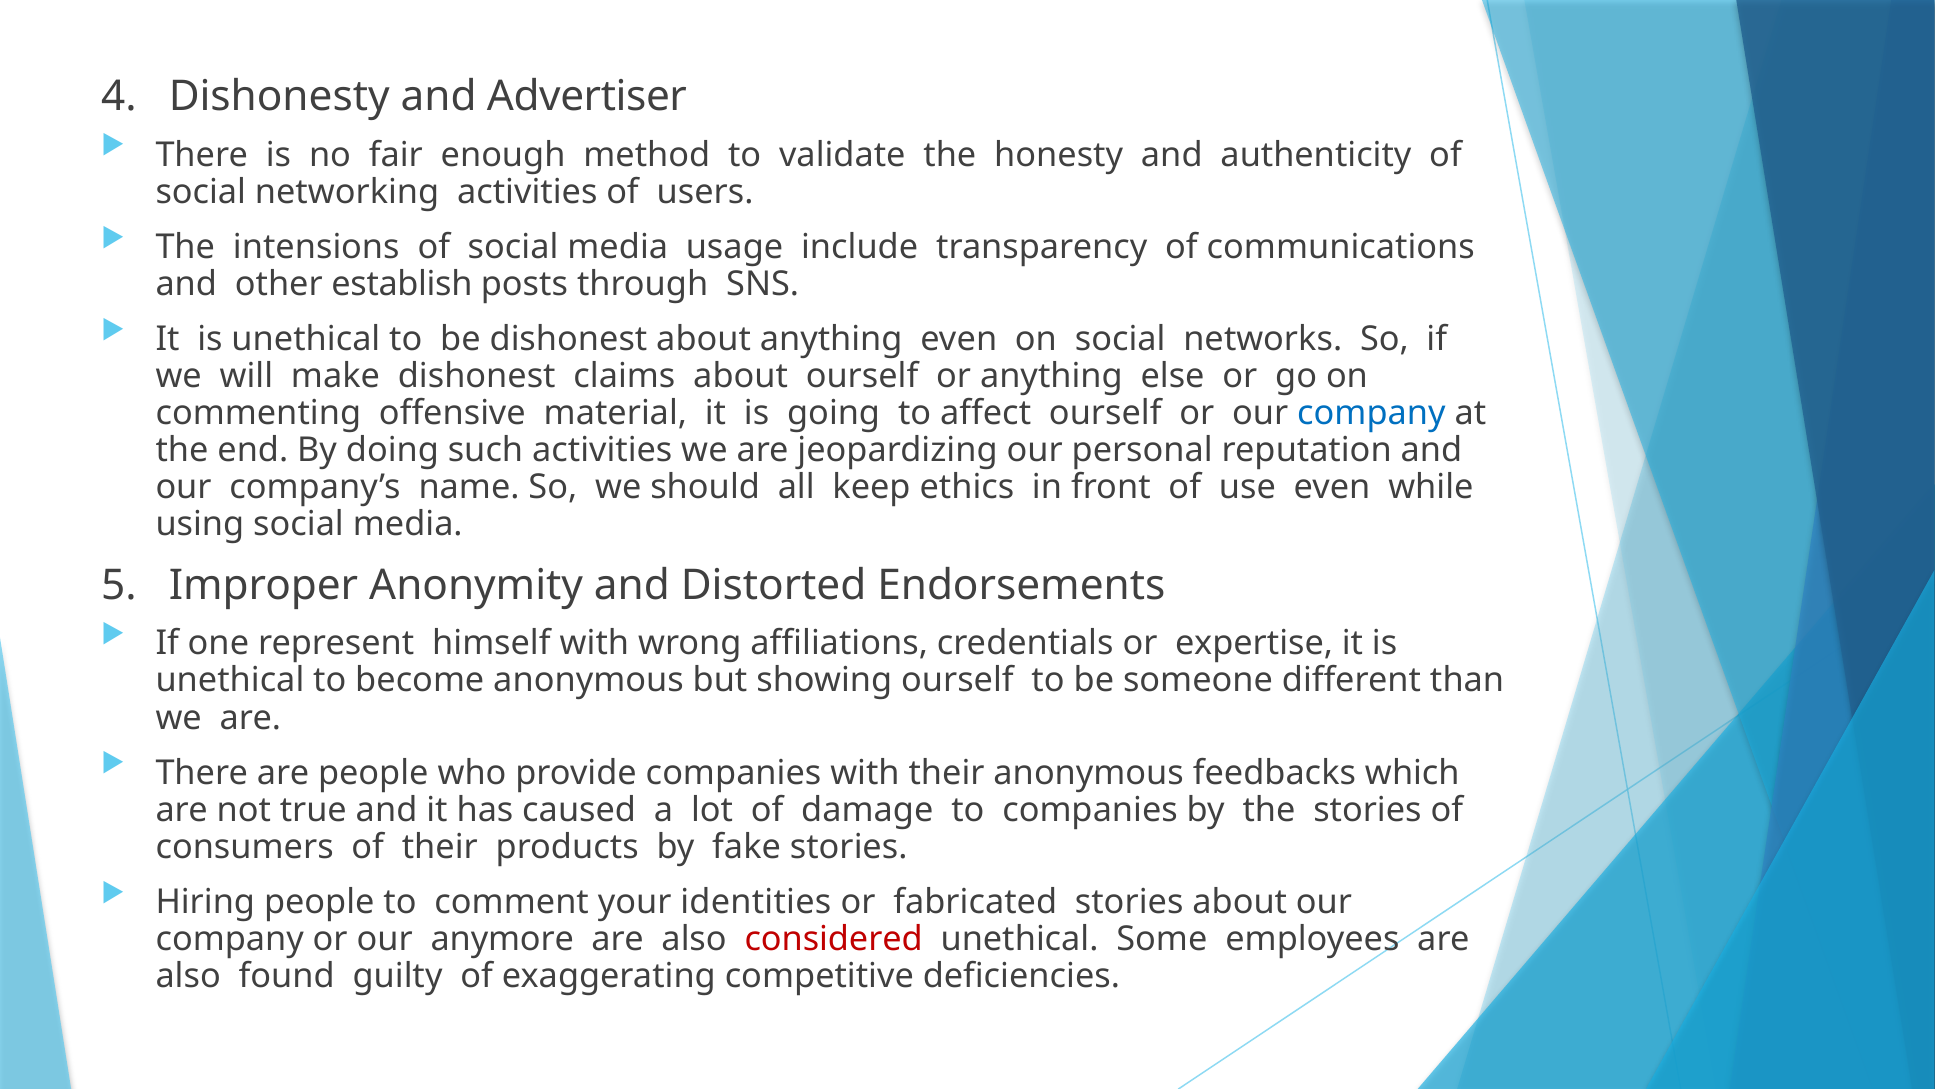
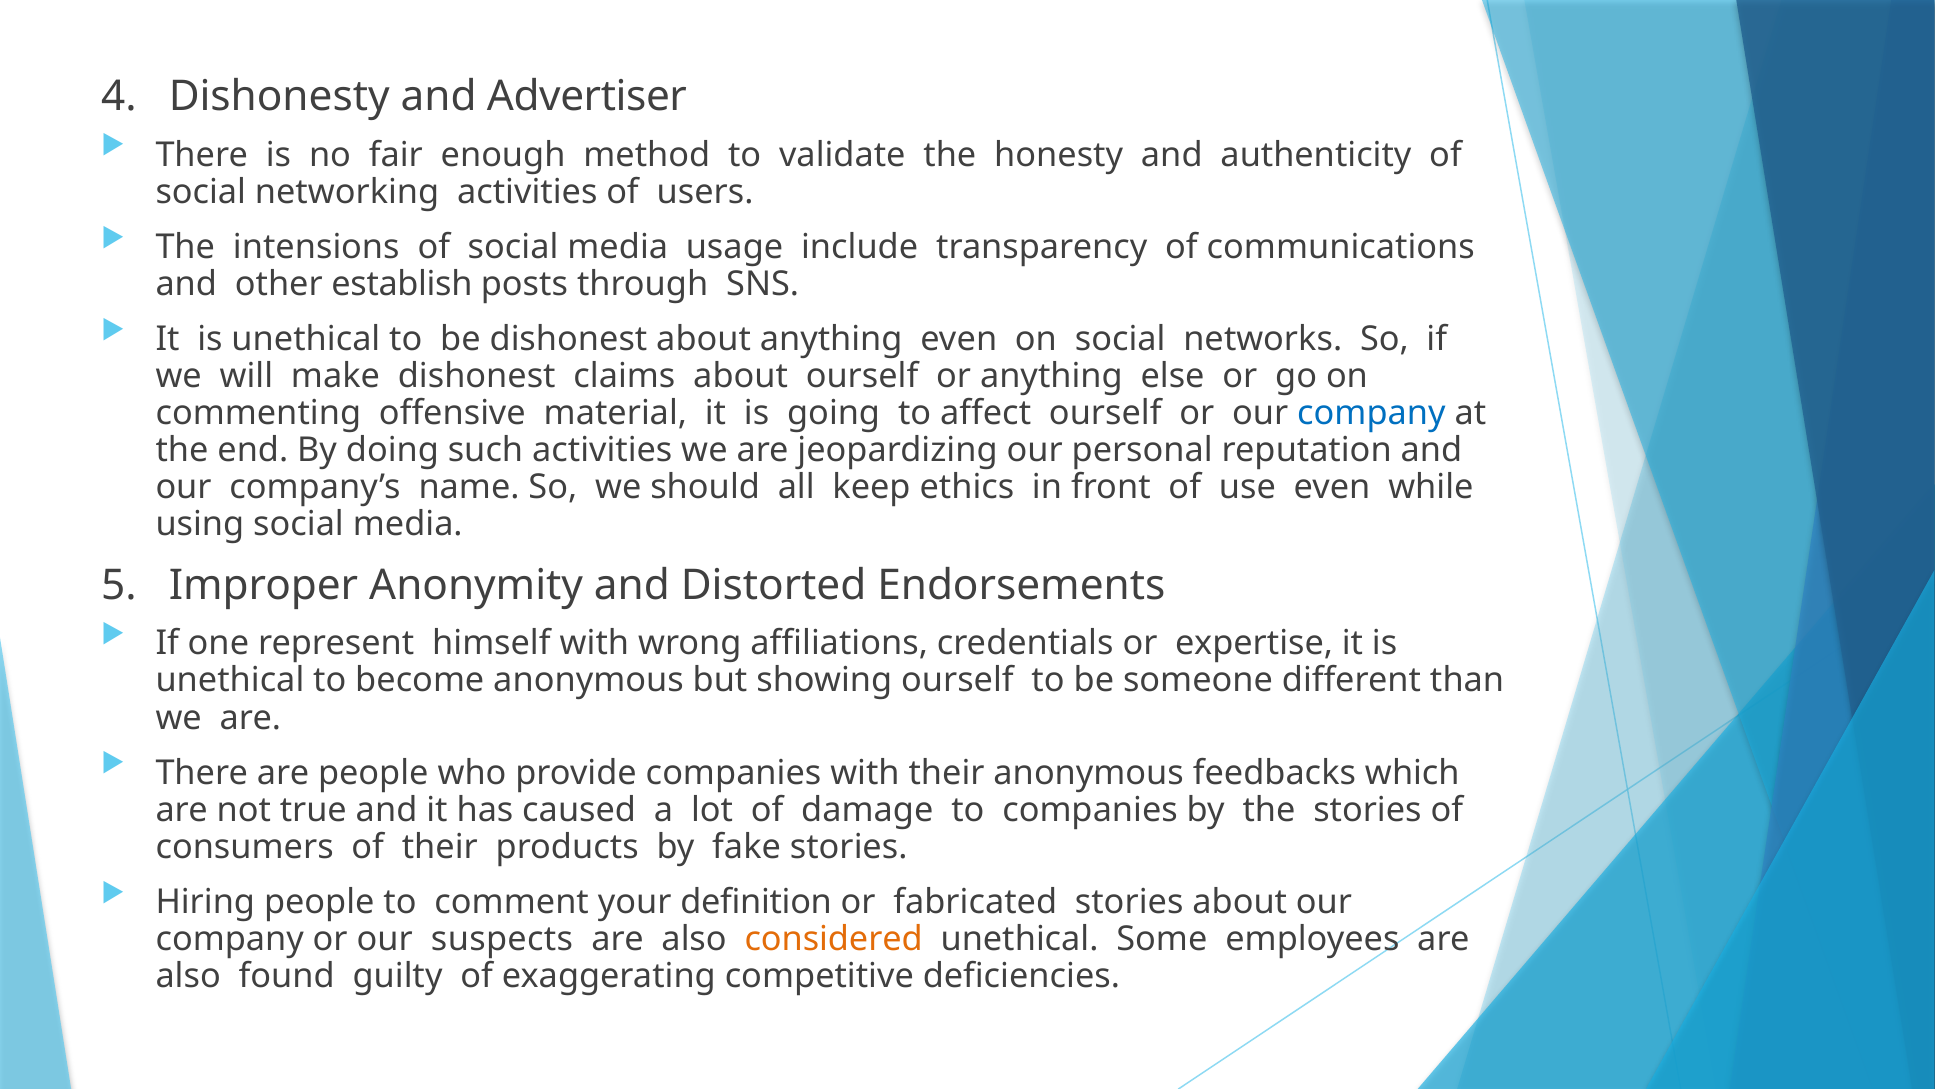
identities: identities -> definition
anymore: anymore -> suspects
considered colour: red -> orange
